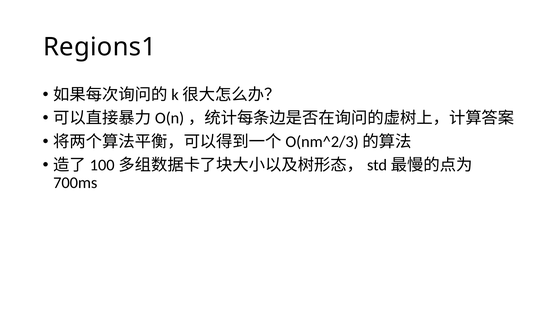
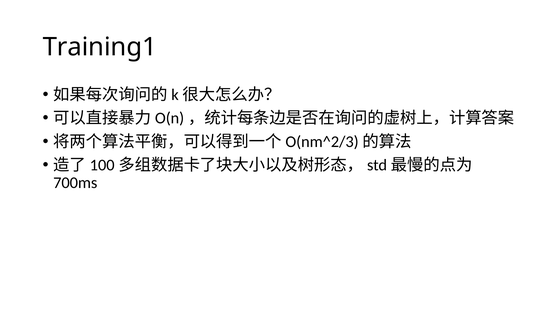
Regions1: Regions1 -> Training1
